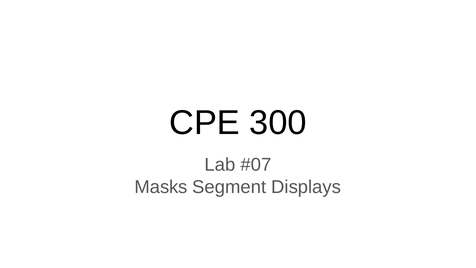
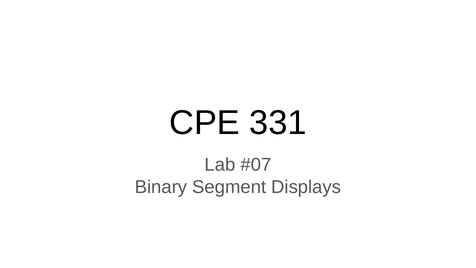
300: 300 -> 331
Masks: Masks -> Binary
